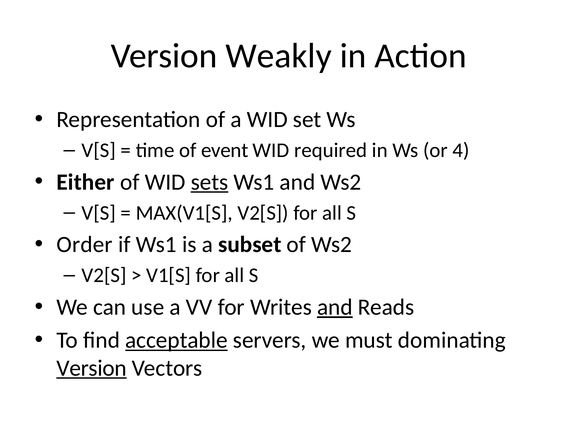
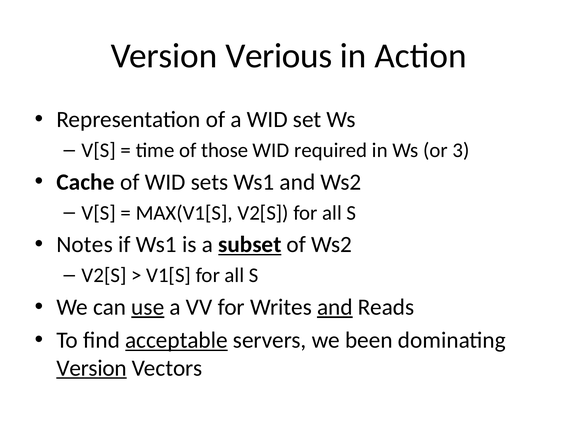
Weakly: Weakly -> Verious
event: event -> those
4: 4 -> 3
Either: Either -> Cache
sets underline: present -> none
Order: Order -> Notes
subset underline: none -> present
use underline: none -> present
must: must -> been
